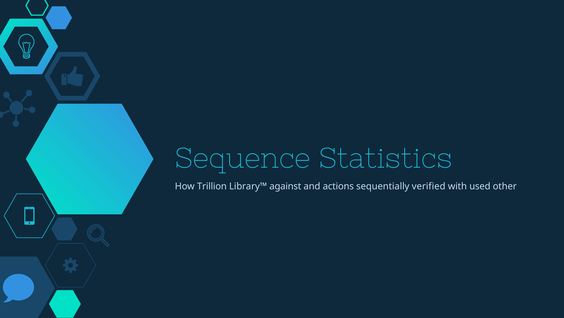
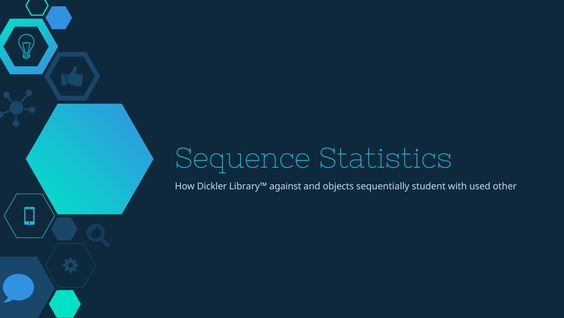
Trillion: Trillion -> Dickler
actions: actions -> objects
verified: verified -> student
